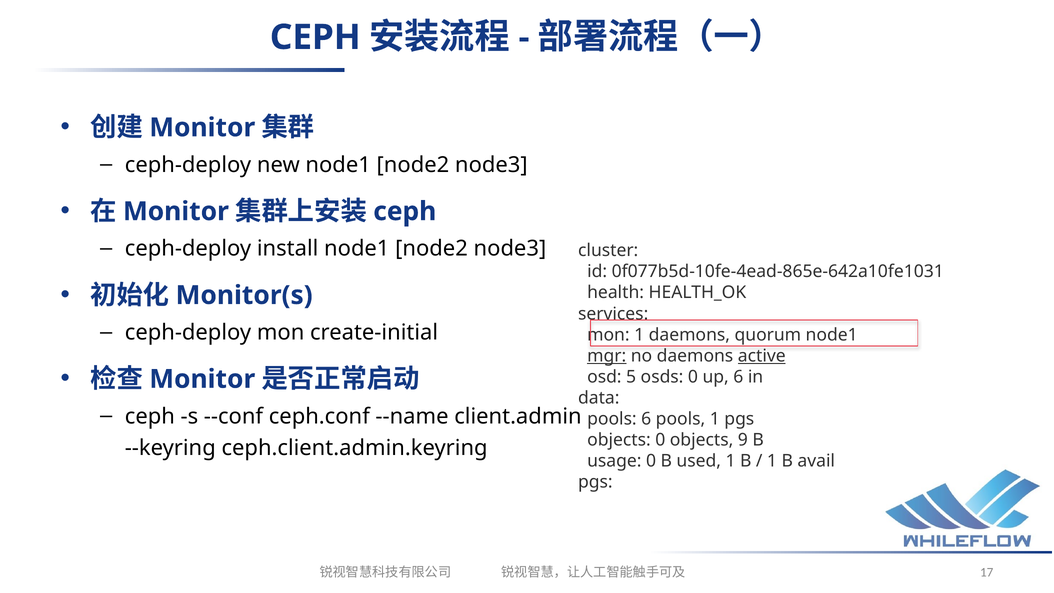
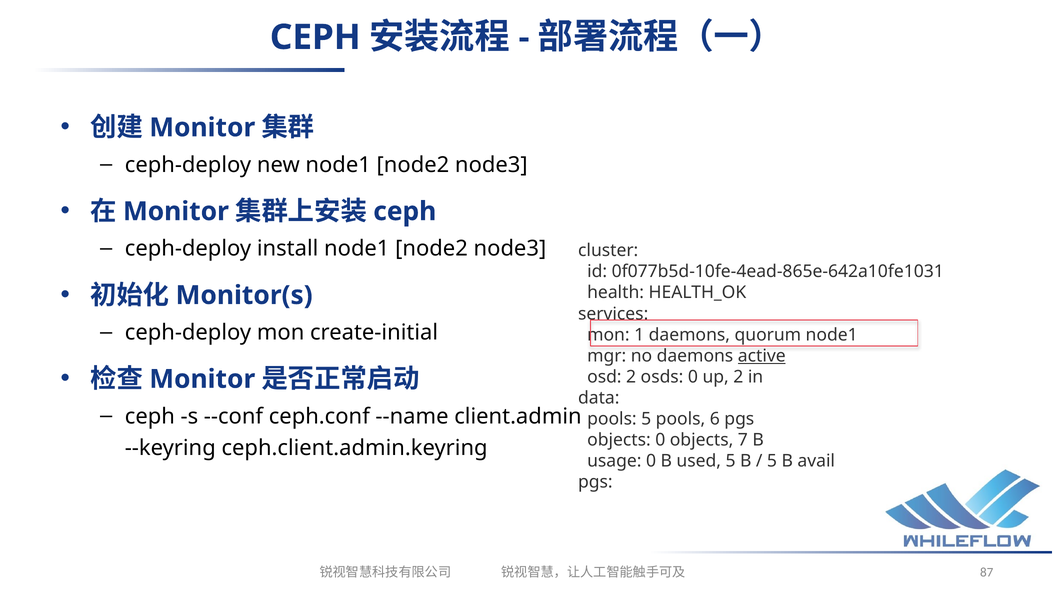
mgr underline: present -> none
osd 5: 5 -> 2
up 6: 6 -> 2
pools 6: 6 -> 5
pools 1: 1 -> 6
9: 9 -> 7
used 1: 1 -> 5
1 at (772, 461): 1 -> 5
17: 17 -> 87
